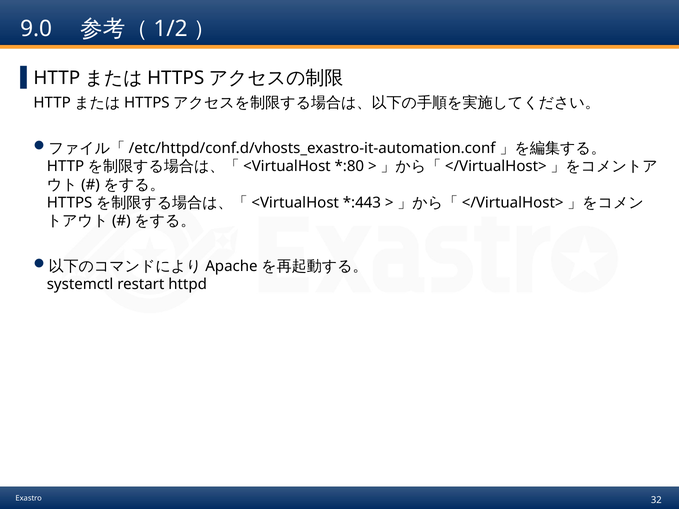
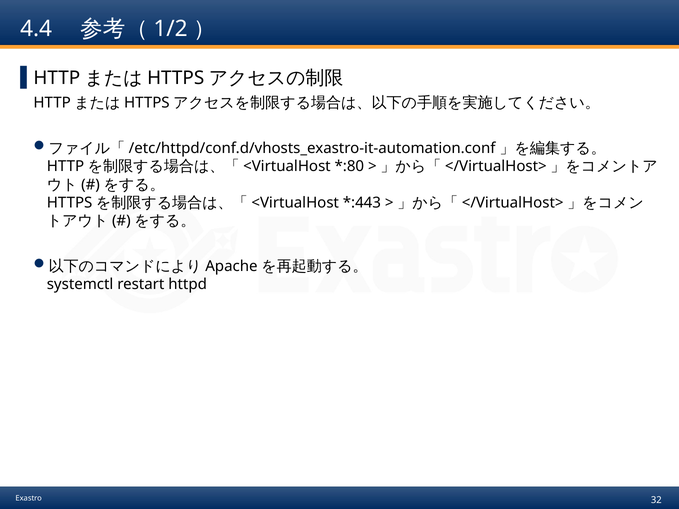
9.0: 9.0 -> 4.4
